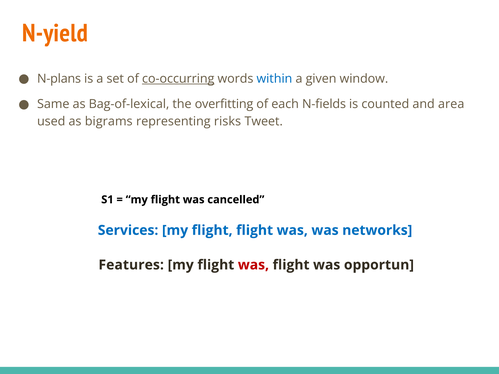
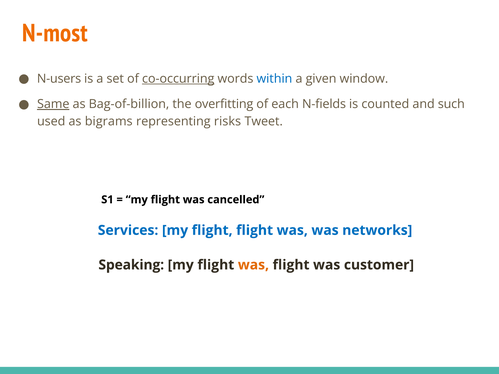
N-yield: N-yield -> N-most
N-plans: N-plans -> N-users
Same underline: none -> present
Bag-of-lexical: Bag-of-lexical -> Bag-of-billion
area: area -> such
Features: Features -> Speaking
was at (253, 265) colour: red -> orange
opportun: opportun -> customer
